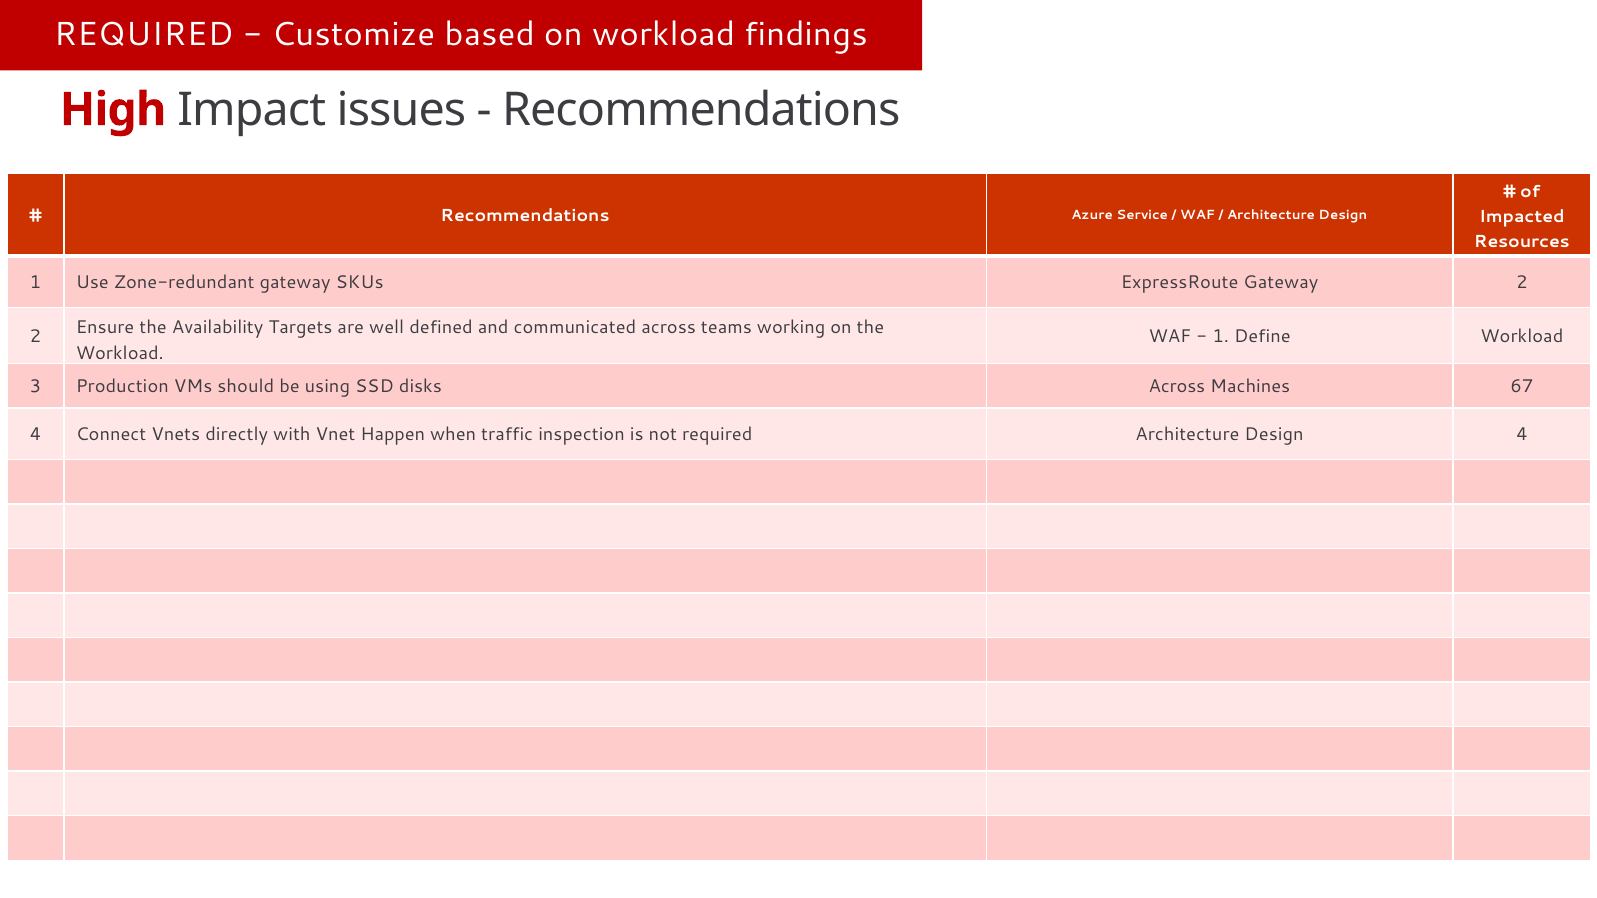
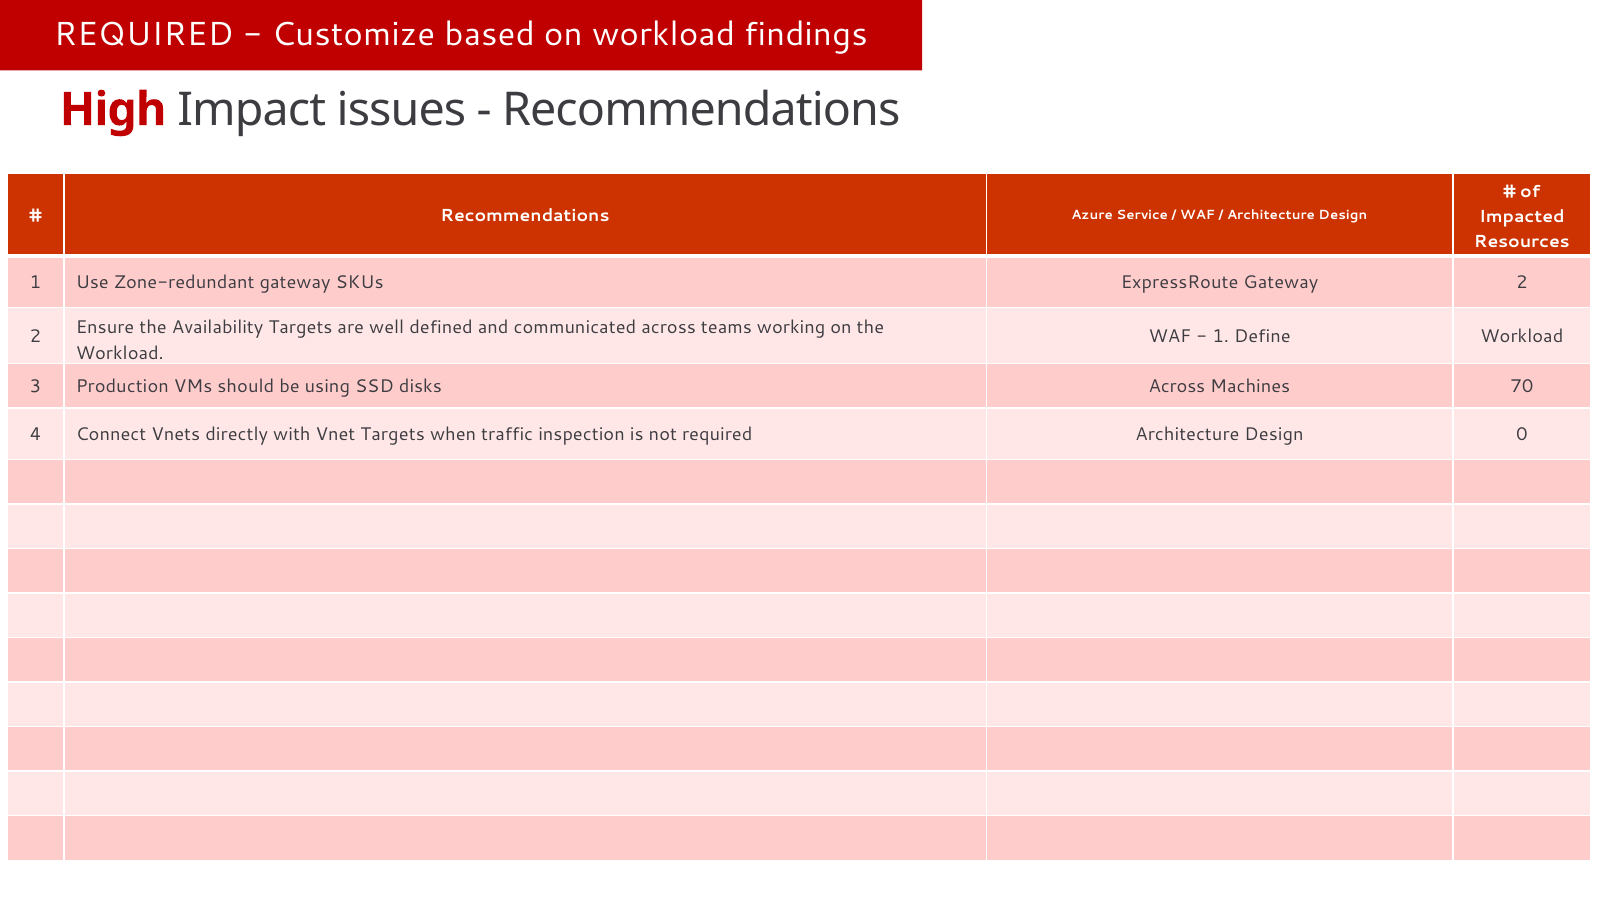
67: 67 -> 70
Vnet Happen: Happen -> Targets
Design 4: 4 -> 0
